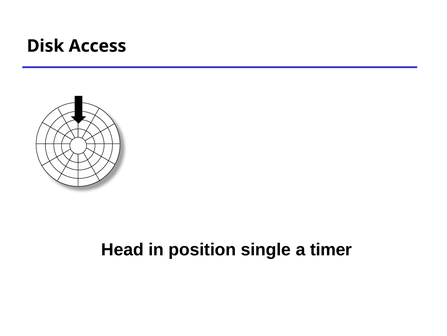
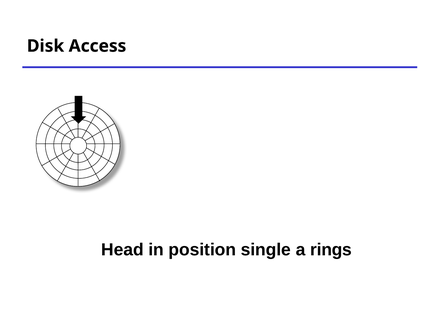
timer: timer -> rings
